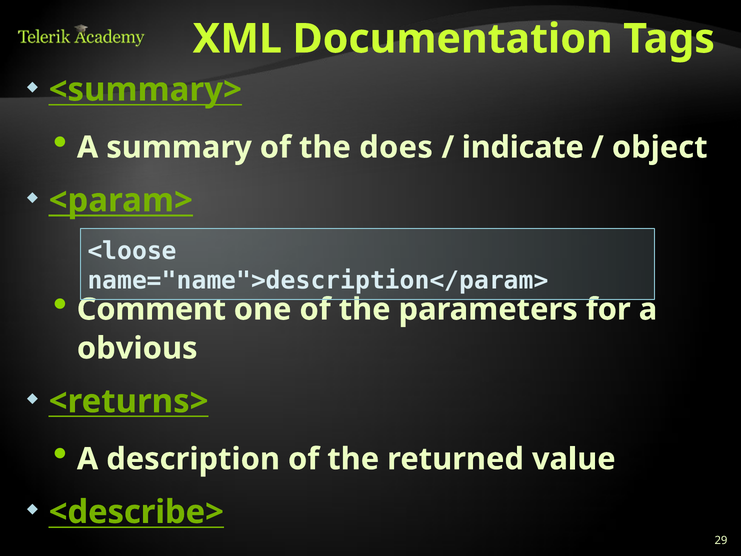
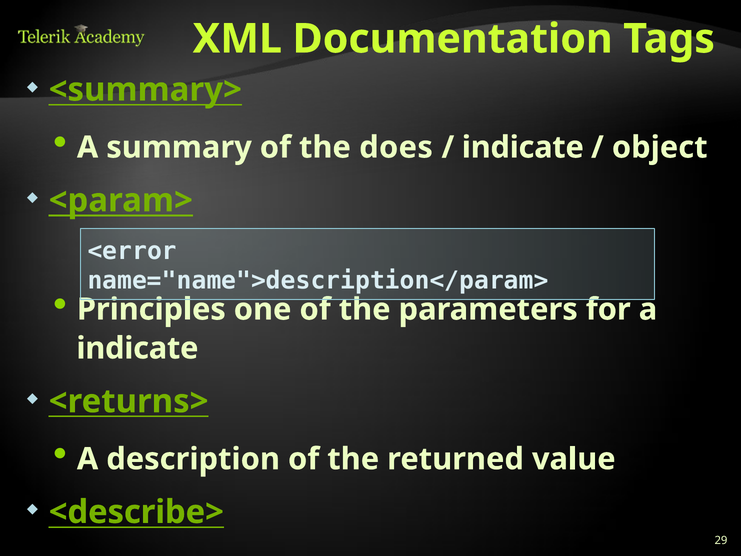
<loose: <loose -> <error
Comment: Comment -> Principles
obvious at (137, 348): obvious -> indicate
